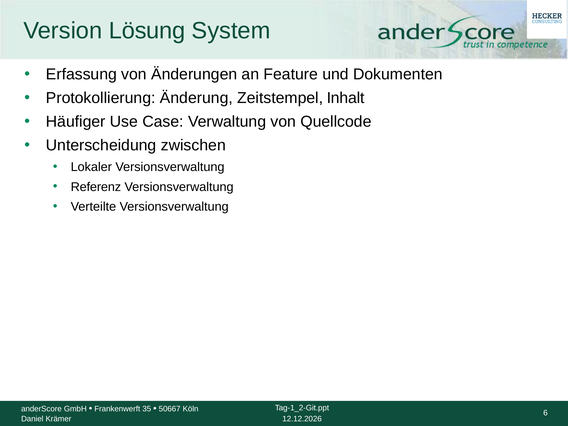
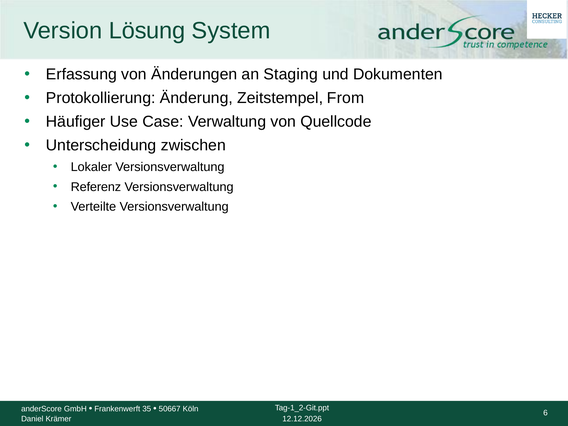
Feature: Feature -> Staging
Inhalt: Inhalt -> From
